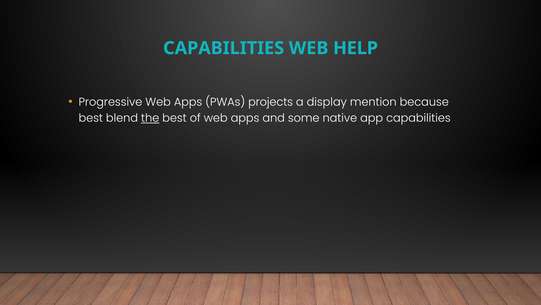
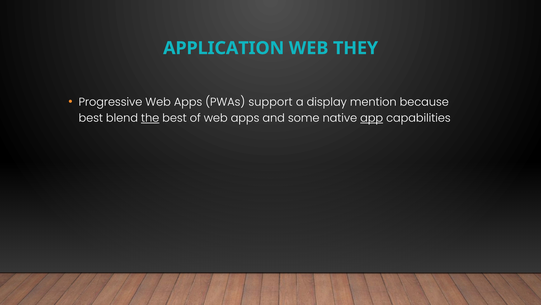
CAPABILITIES at (224, 48): CAPABILITIES -> APPLICATION
HELP: HELP -> THEY
projects: projects -> support
app underline: none -> present
